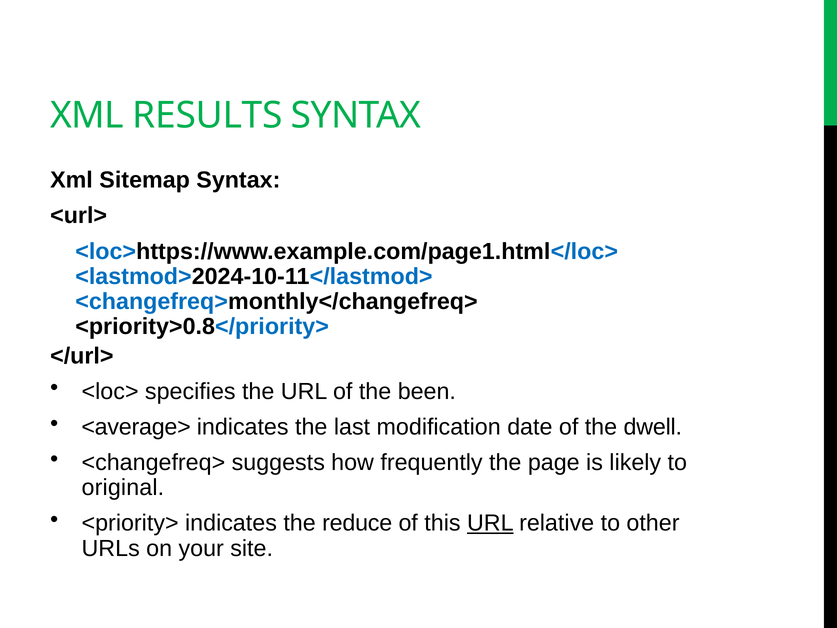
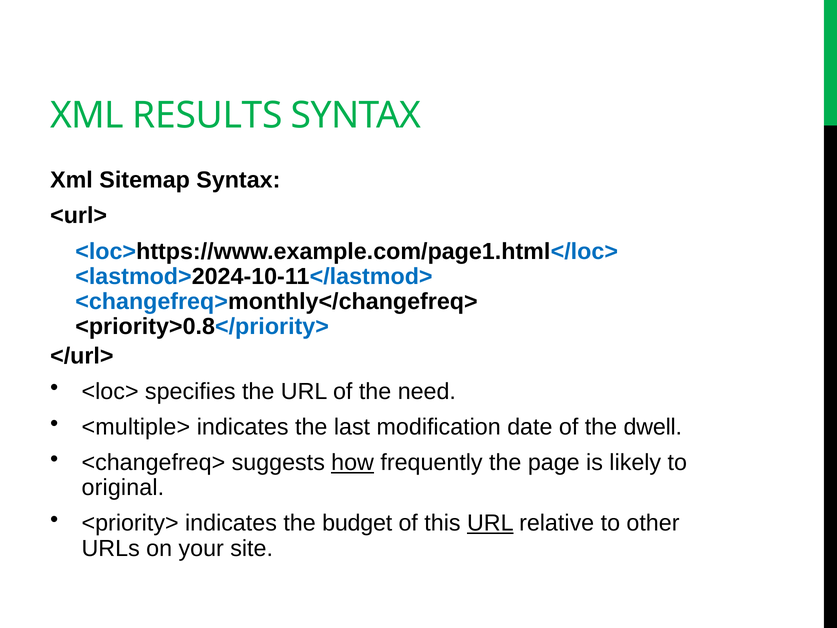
been: been -> need
<average>: <average> -> <multiple>
how underline: none -> present
reduce: reduce -> budget
